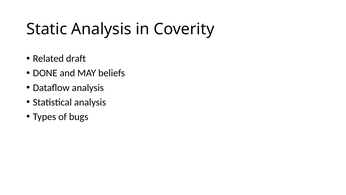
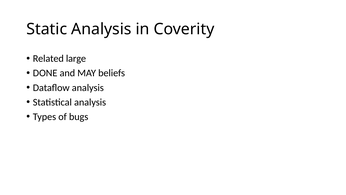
draft: draft -> large
